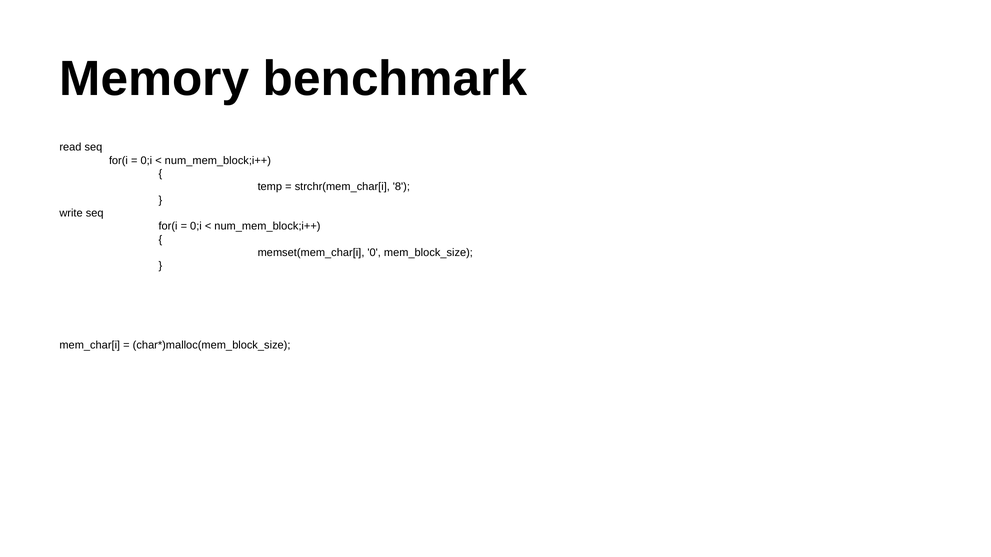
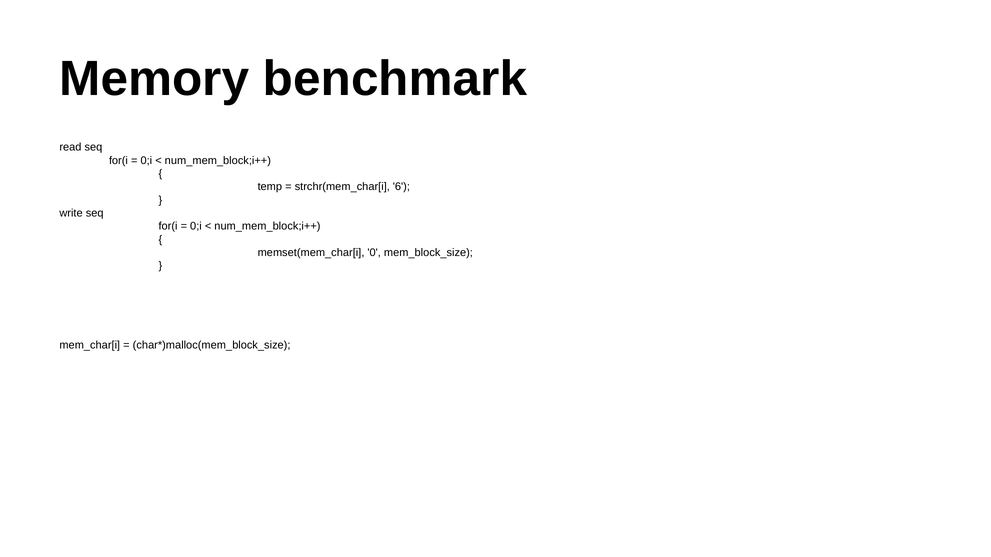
8: 8 -> 6
